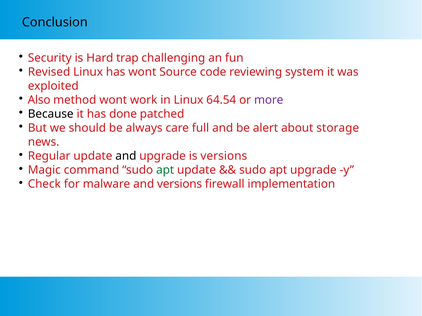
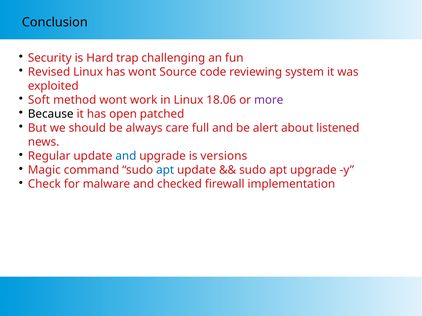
Also: Also -> Soft
64.54: 64.54 -> 18.06
done: done -> open
storage: storage -> listened
and at (126, 156) colour: black -> blue
apt at (165, 170) colour: green -> blue
and versions: versions -> checked
